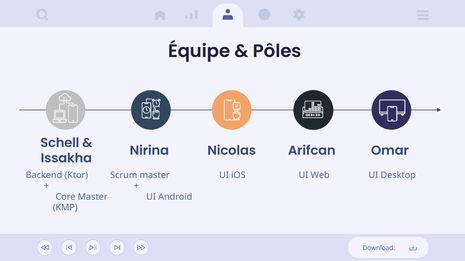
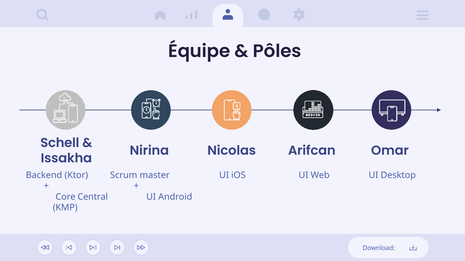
Core Master: Master -> Central
